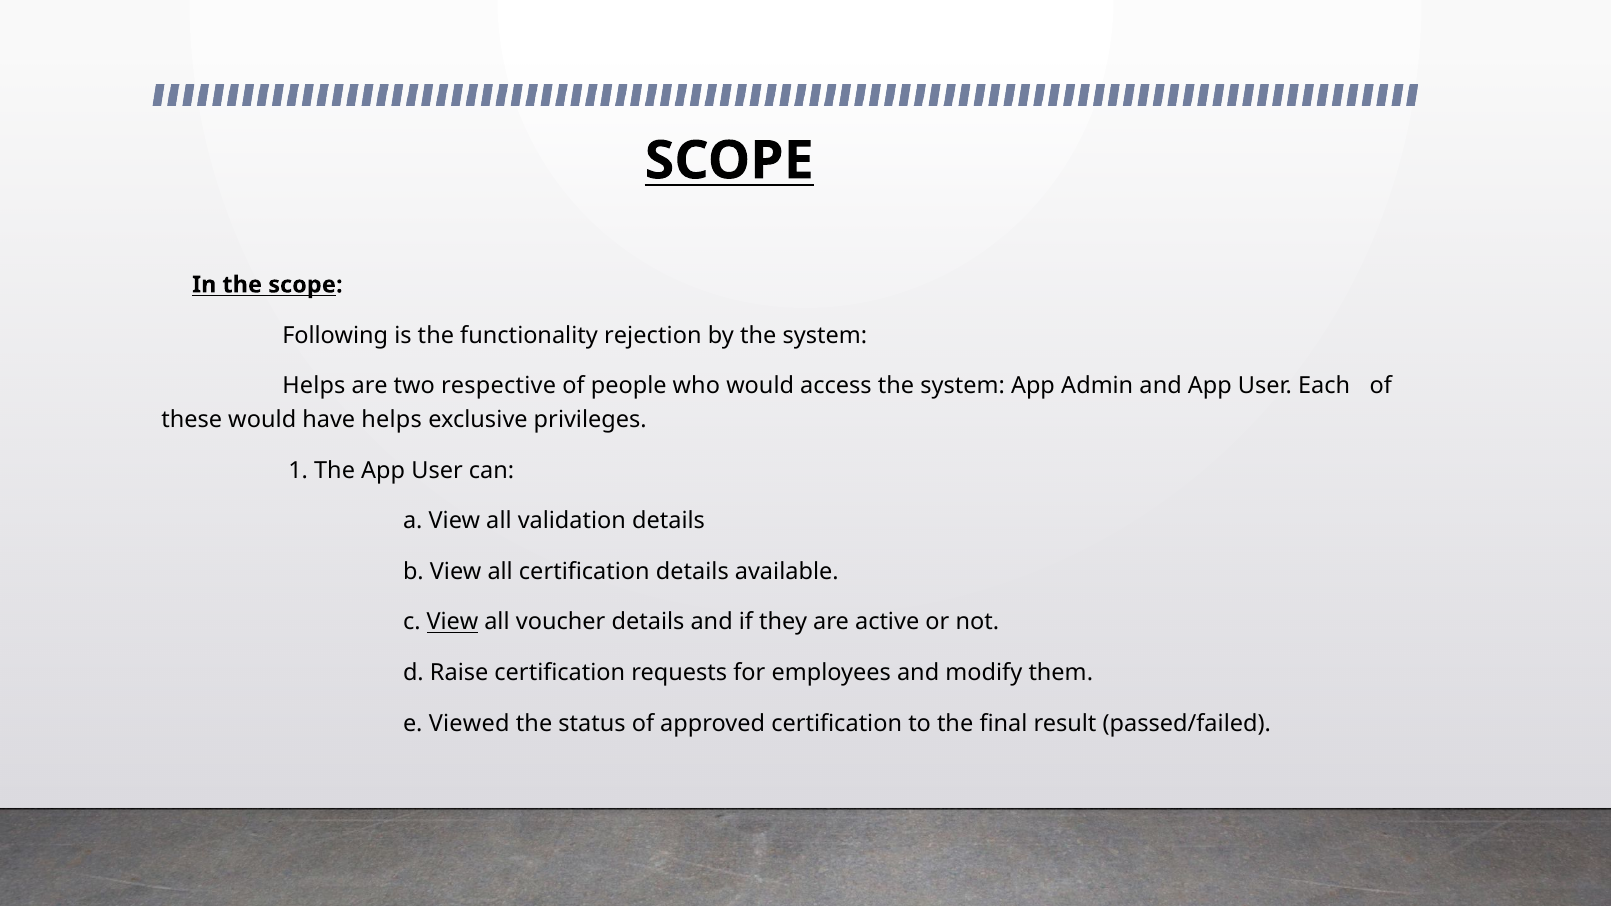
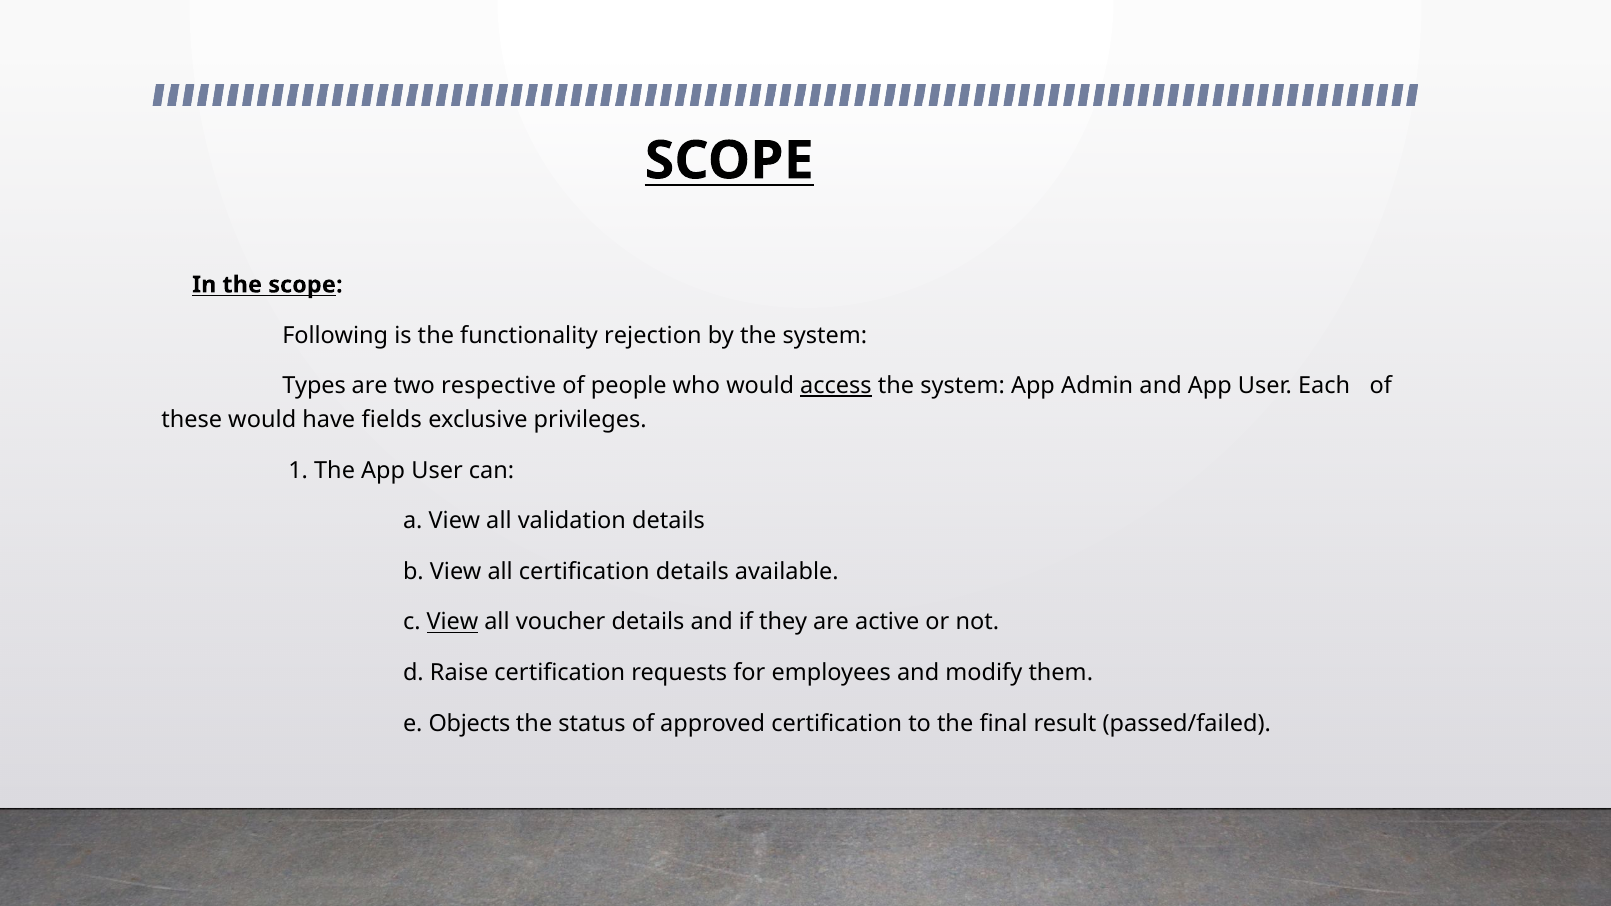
Helps at (314, 386): Helps -> Types
access underline: none -> present
have helps: helps -> fields
Viewed: Viewed -> Objects
